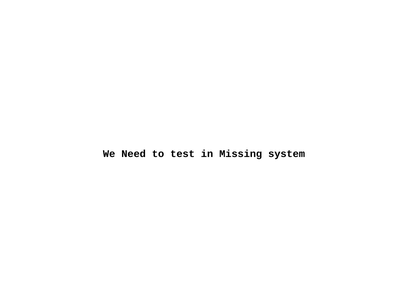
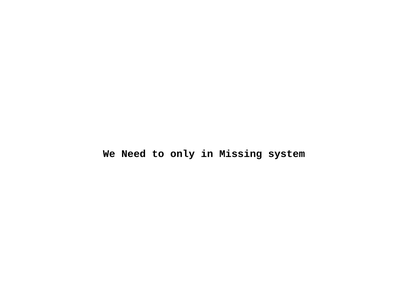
test: test -> only
